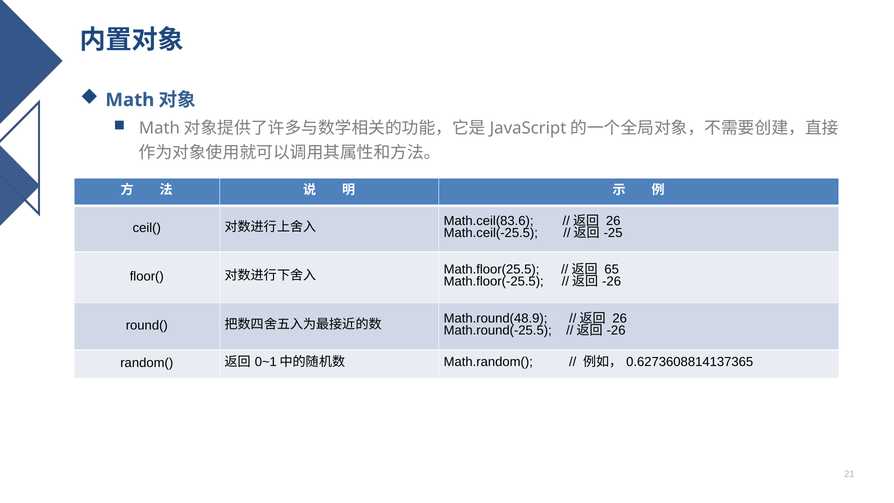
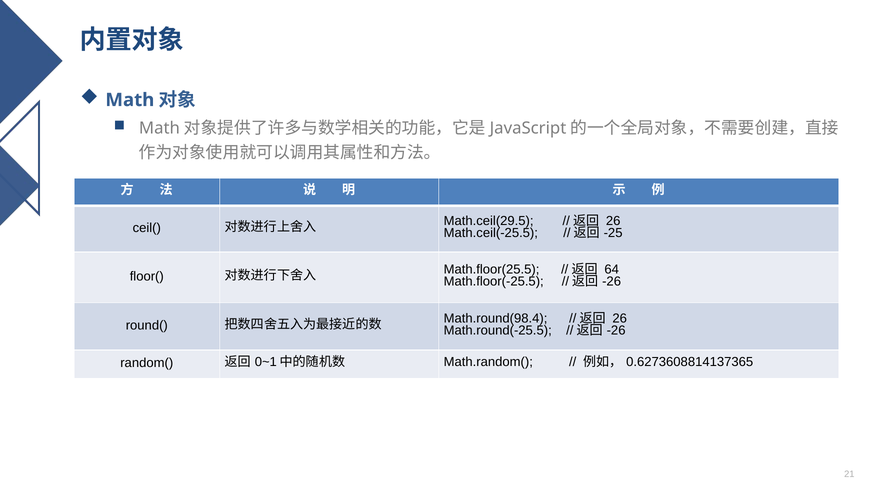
Math.ceil(83.6: Math.ceil(83.6 -> Math.ceil(29.5
65: 65 -> 64
Math.round(48.9: Math.round(48.9 -> Math.round(98.4
